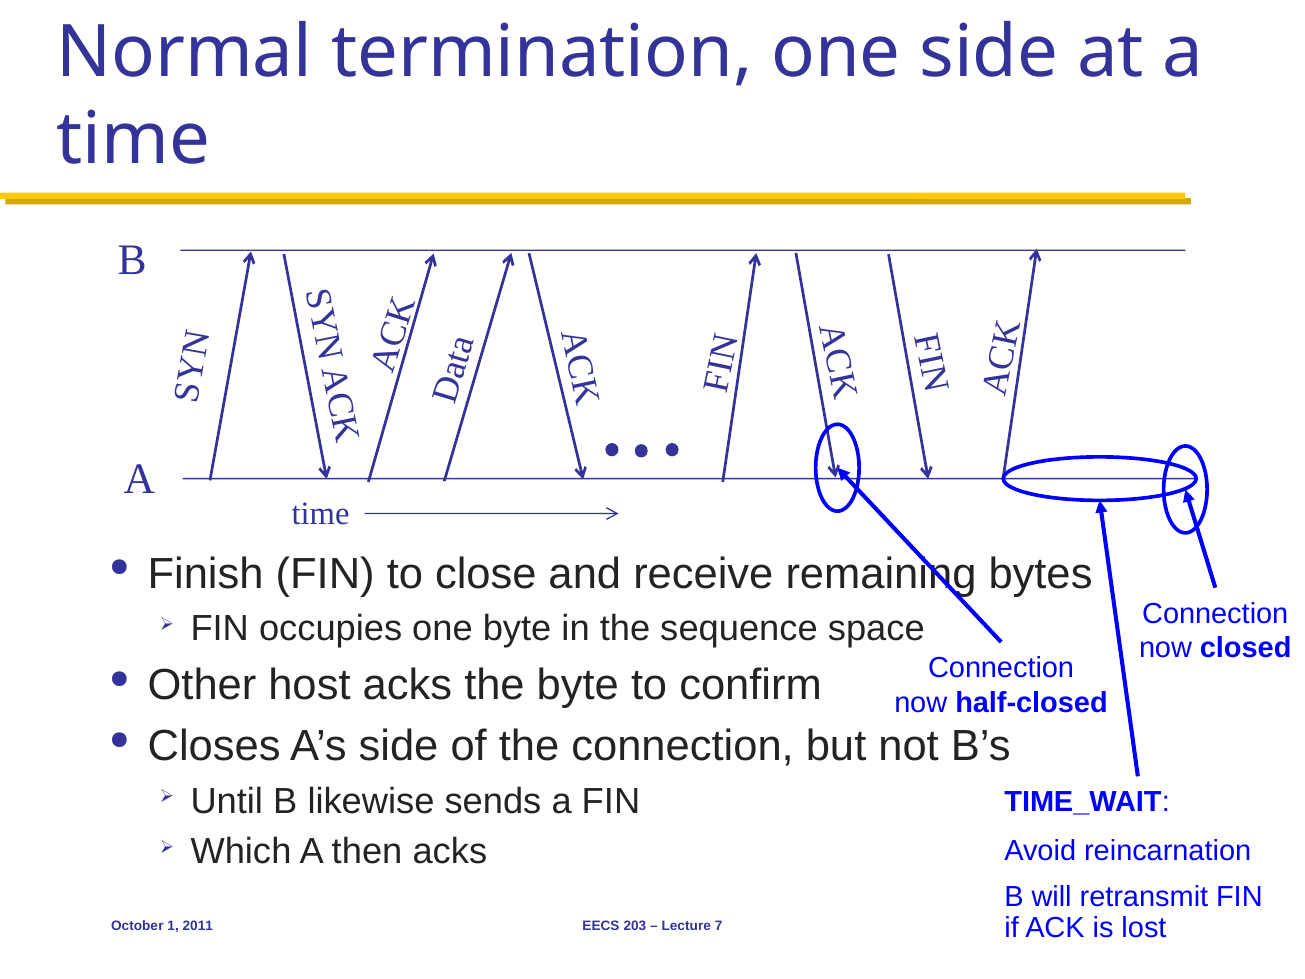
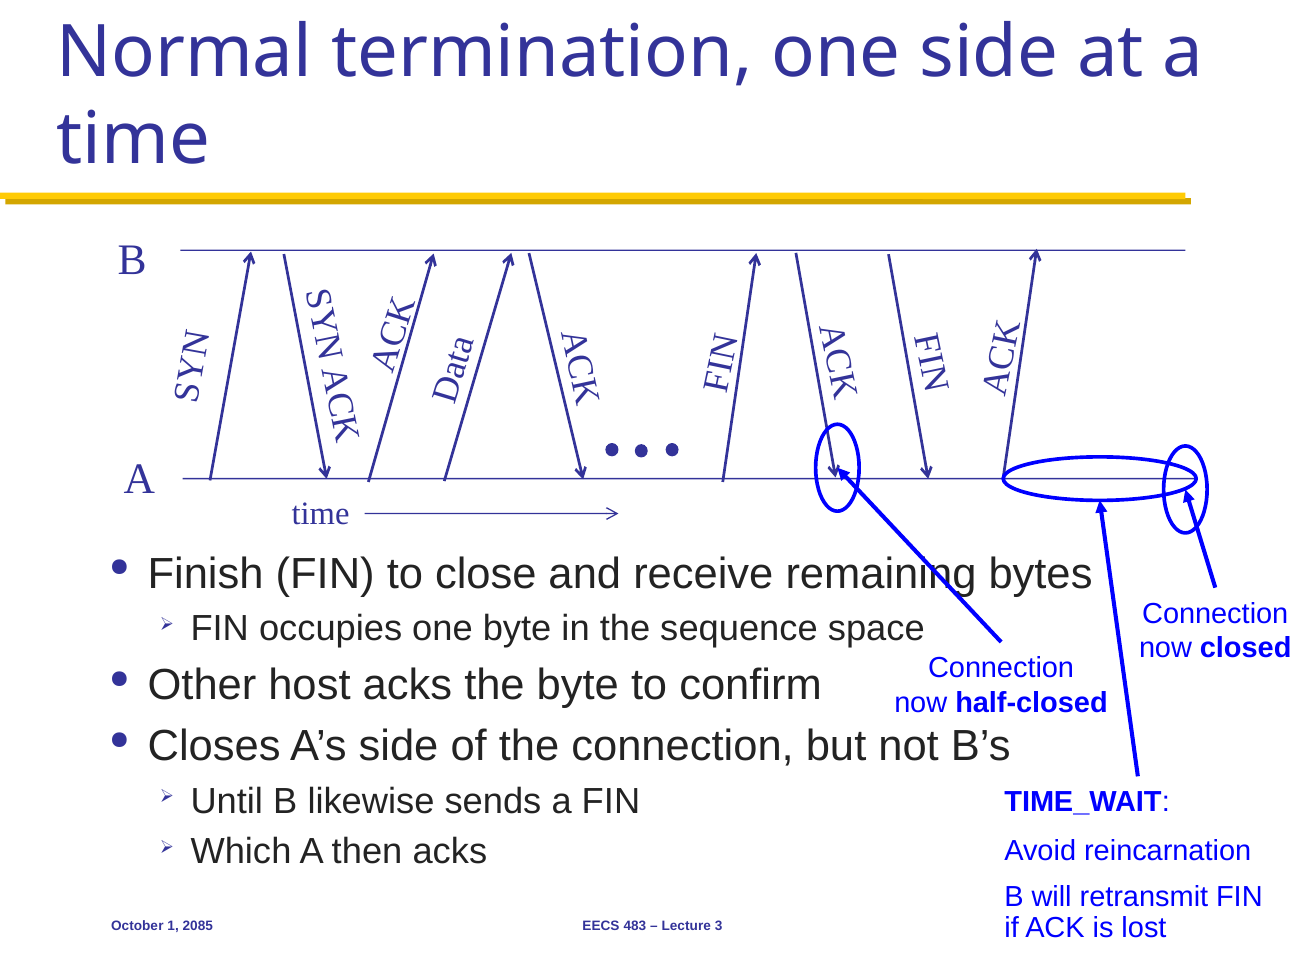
2011: 2011 -> 2085
203: 203 -> 483
7: 7 -> 3
